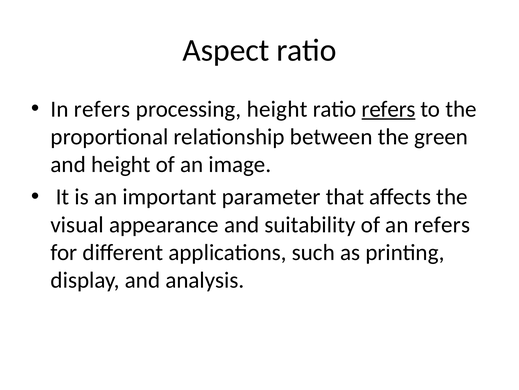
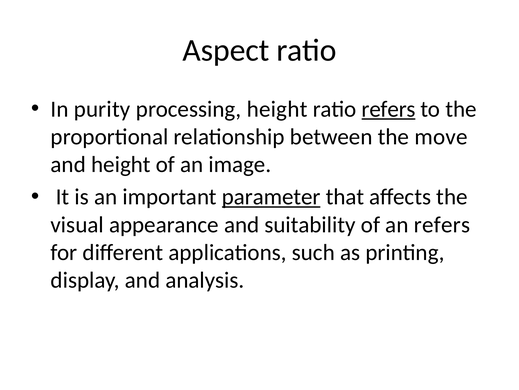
In refers: refers -> purity
green: green -> move
parameter underline: none -> present
